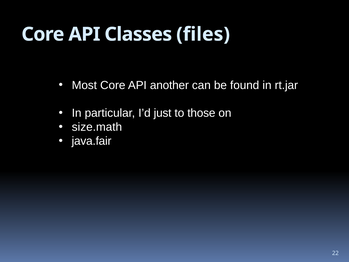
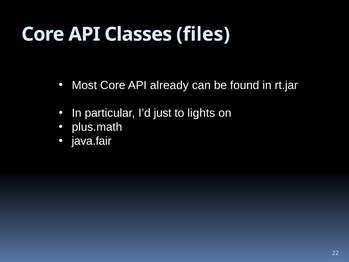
another: another -> already
those: those -> lights
size.math: size.math -> plus.math
